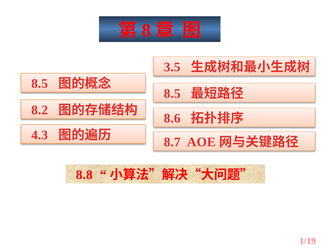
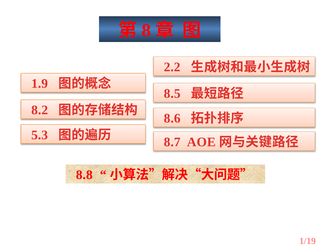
3.5: 3.5 -> 2.2
8.5 at (40, 84): 8.5 -> 1.9
4.3: 4.3 -> 5.3
